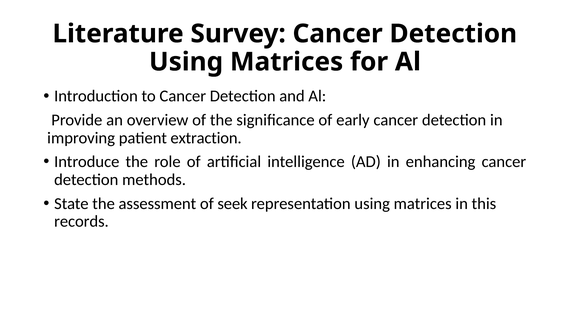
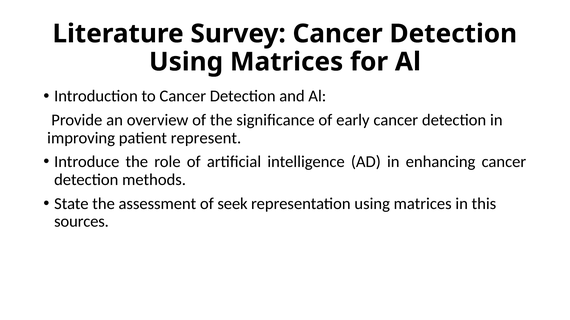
extraction: extraction -> represent
records: records -> sources
